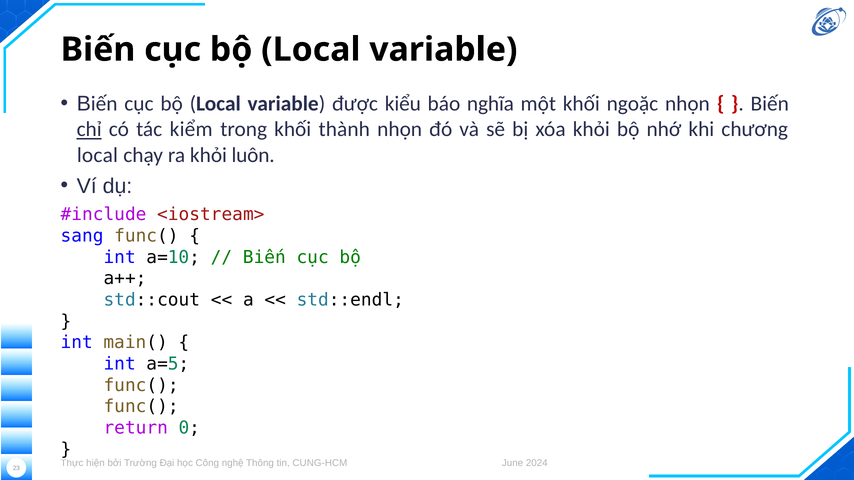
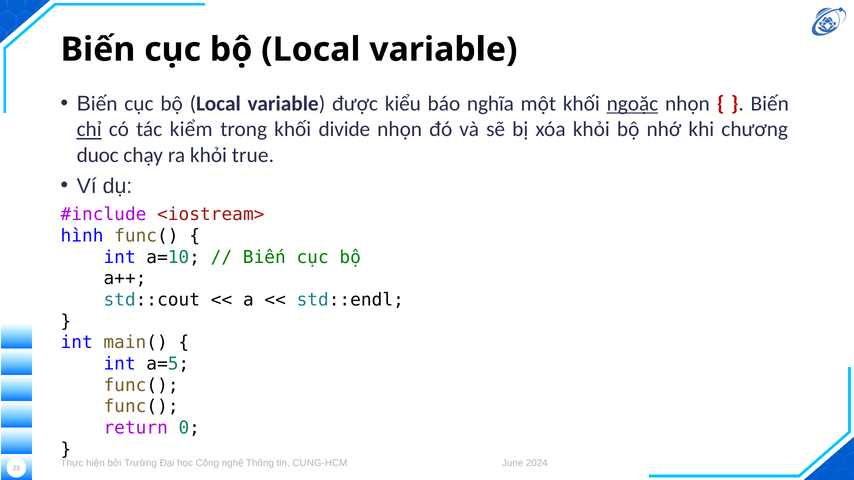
ngoặc underline: none -> present
thành: thành -> divide
local at (97, 155): local -> duoc
luôn: luôn -> true
sang: sang -> hình
